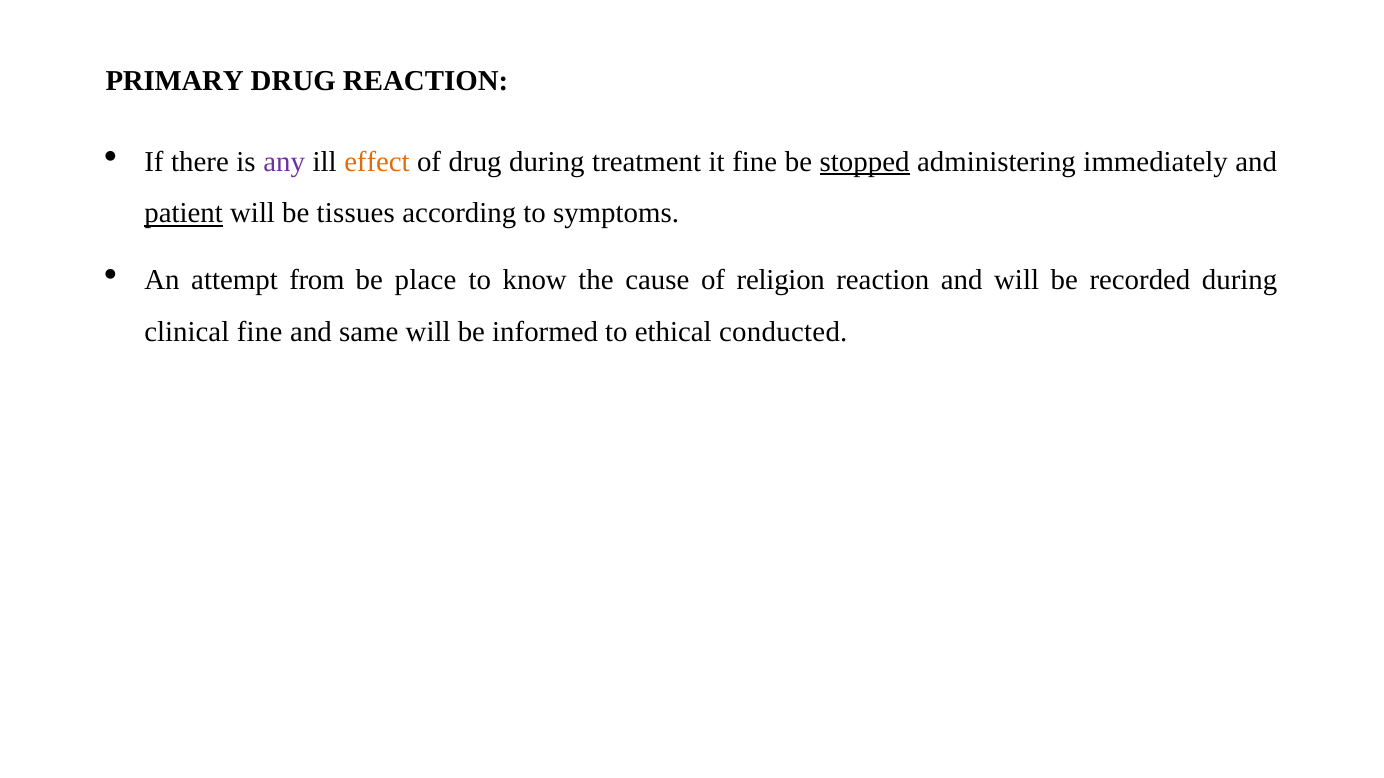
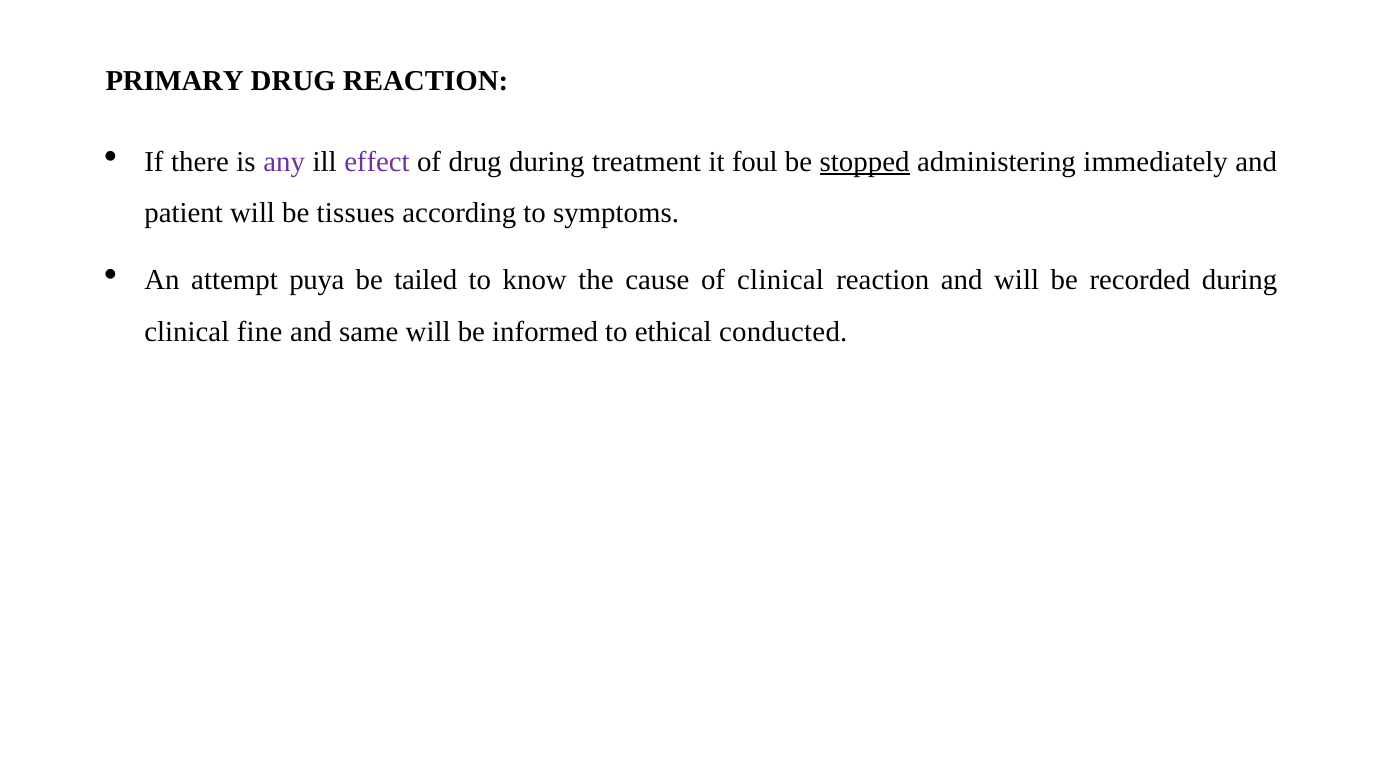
effect colour: orange -> purple
it fine: fine -> foul
patient underline: present -> none
from: from -> puya
place: place -> tailed
of religion: religion -> clinical
